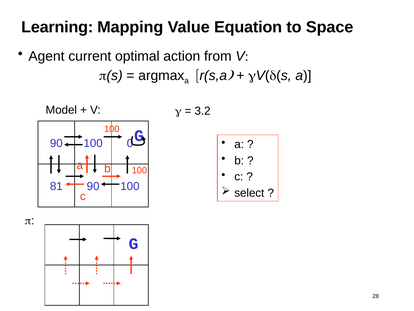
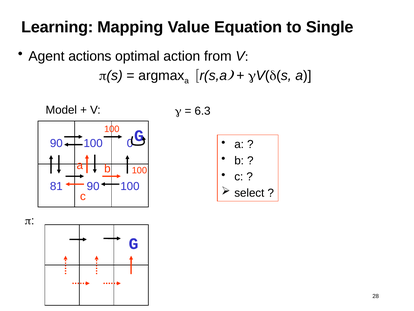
Space: Space -> Single
current: current -> actions
3.2: 3.2 -> 6.3
